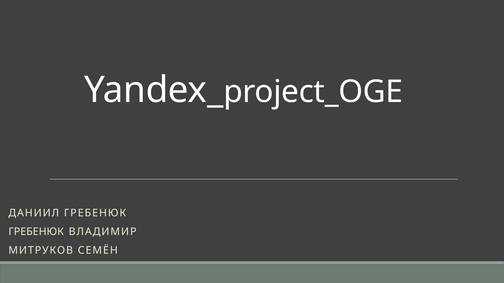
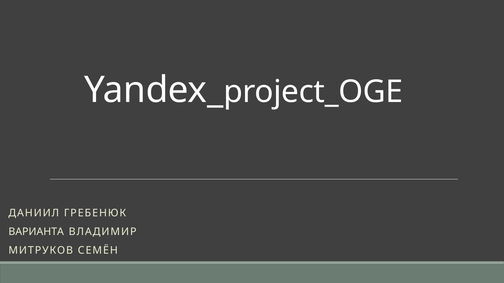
ГРЕБЕНЮК at (36, 232): ГРЕБЕНЮК -> ВАРИАНТА
